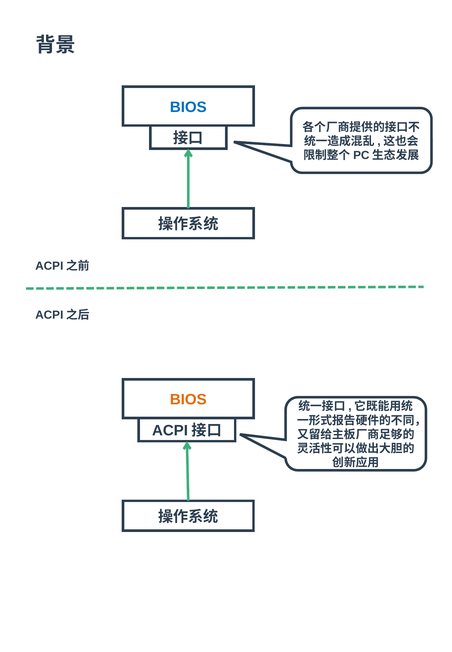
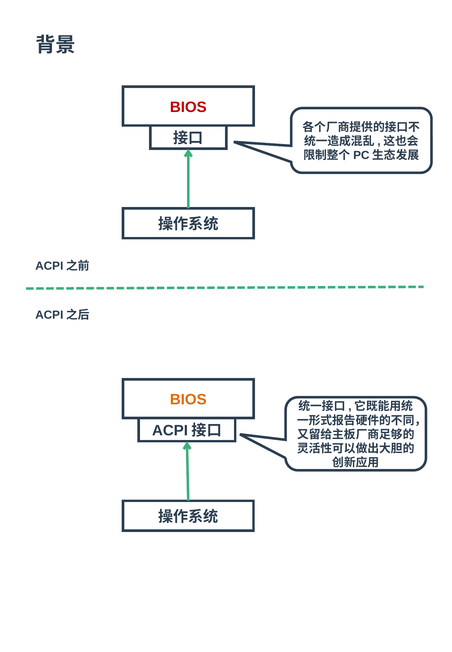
BIOS at (188, 107) colour: blue -> red
